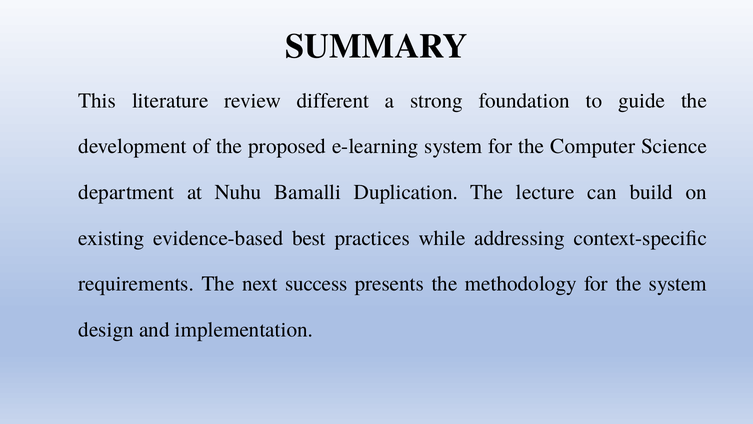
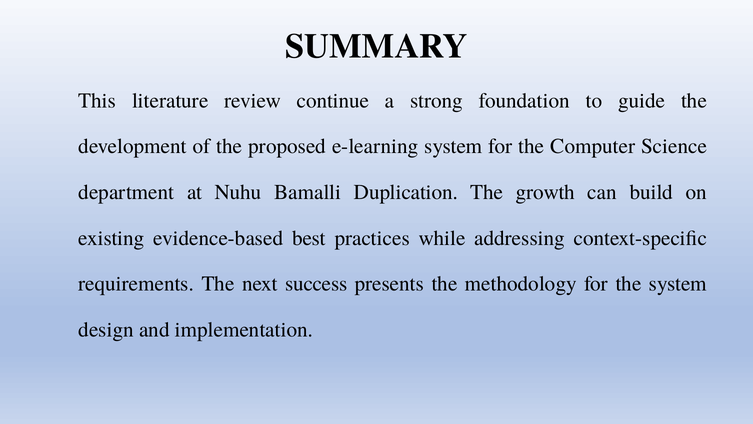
different: different -> continue
lecture: lecture -> growth
